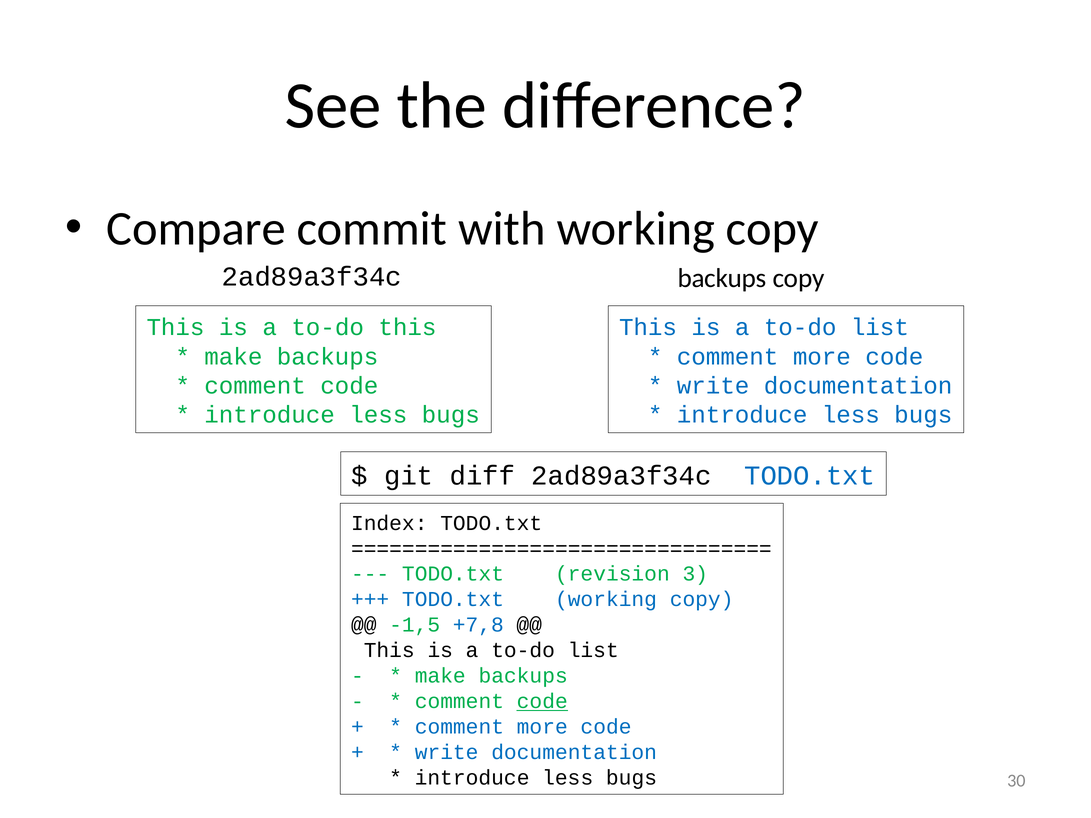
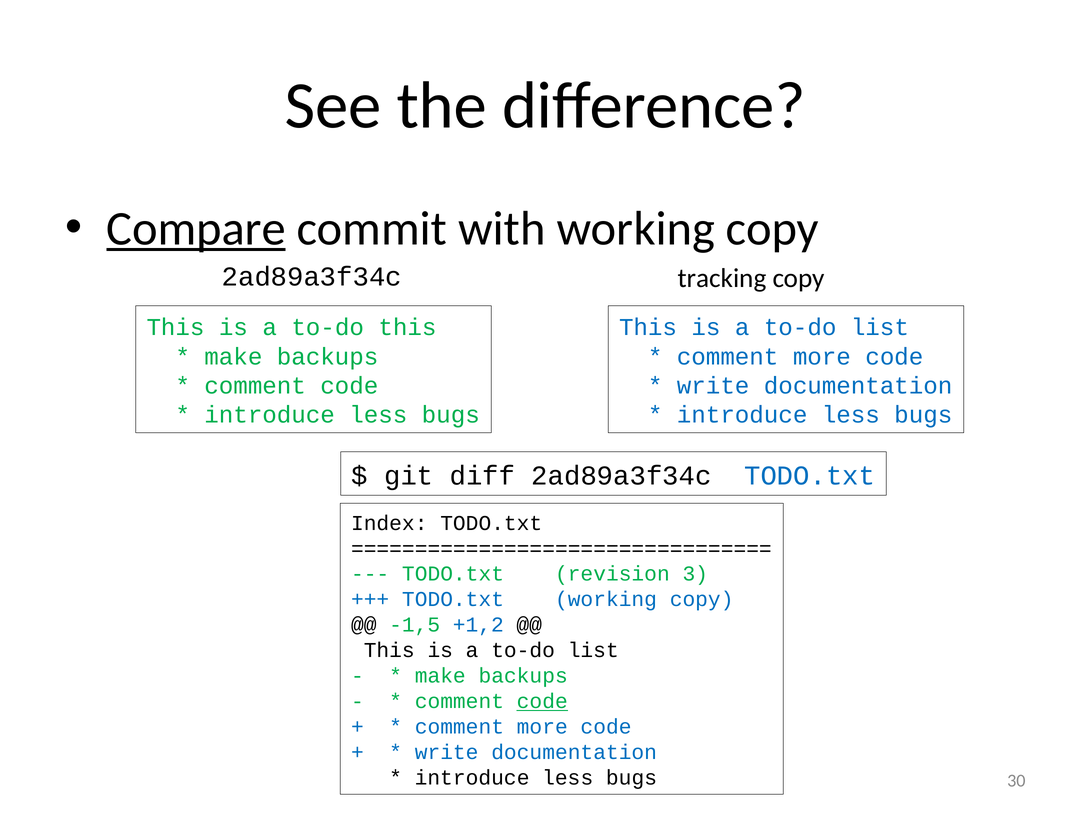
Compare underline: none -> present
2ad89a3f34c backups: backups -> tracking
+7,8: +7,8 -> +1,2
